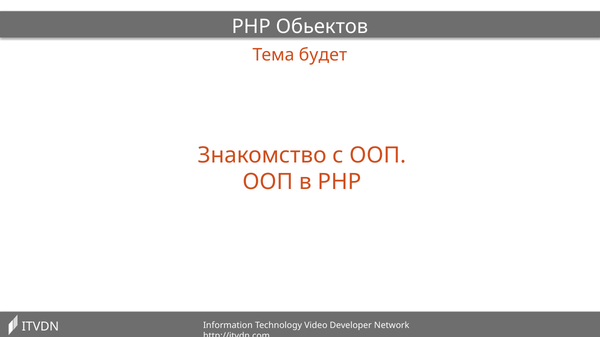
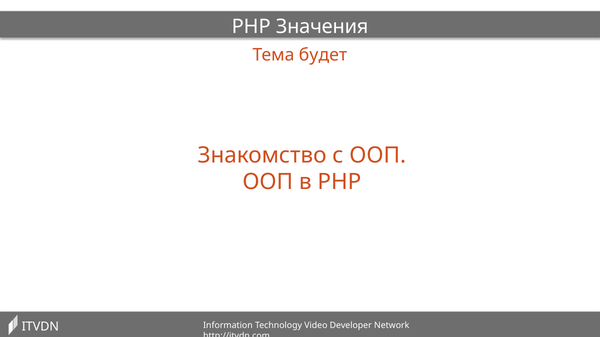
Обьектов: Обьектов -> Значения
